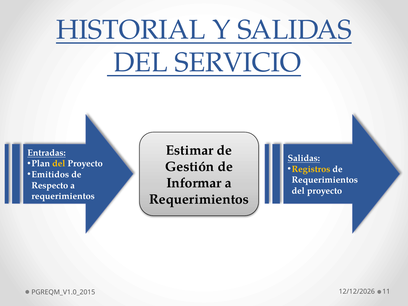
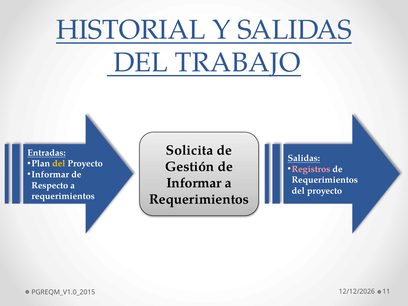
SERVICIO: SERVICIO -> TRABAJO
Estimar: Estimar -> Solicita
Registros colour: yellow -> pink
Emitidos at (50, 175): Emitidos -> Informar
